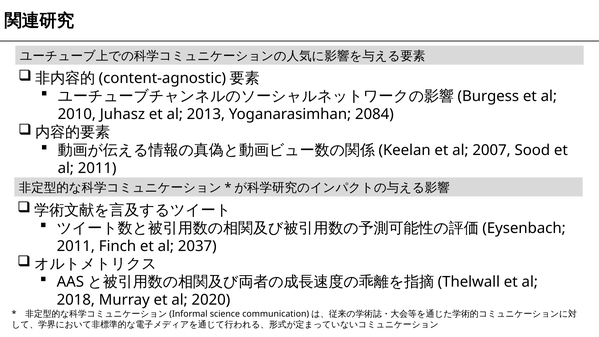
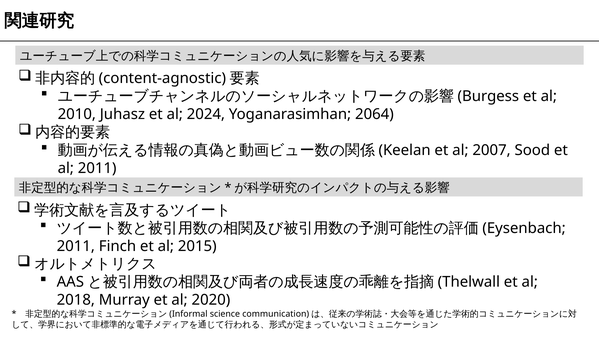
2013: 2013 -> 2024
2084: 2084 -> 2064
2037: 2037 -> 2015
